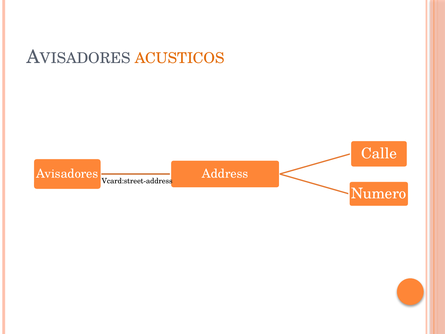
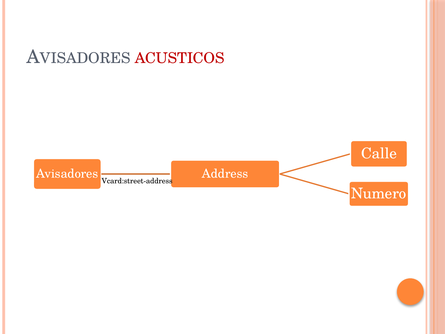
ACUSTICOS colour: orange -> red
